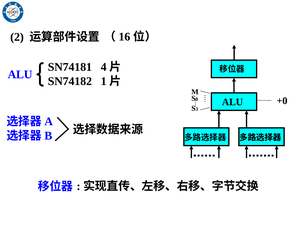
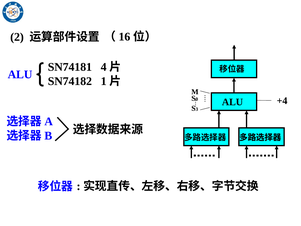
+0: +0 -> +4
